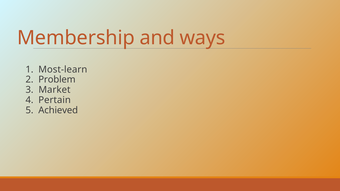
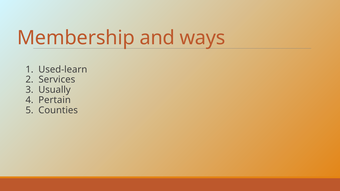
Most-learn: Most-learn -> Used-learn
Problem: Problem -> Services
Market: Market -> Usually
Achieved: Achieved -> Counties
